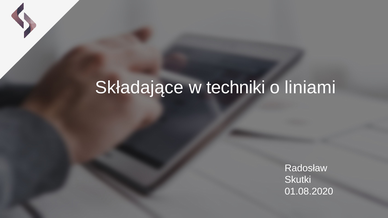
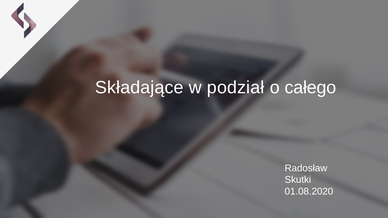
techniki: techniki -> podział
liniami: liniami -> całego
